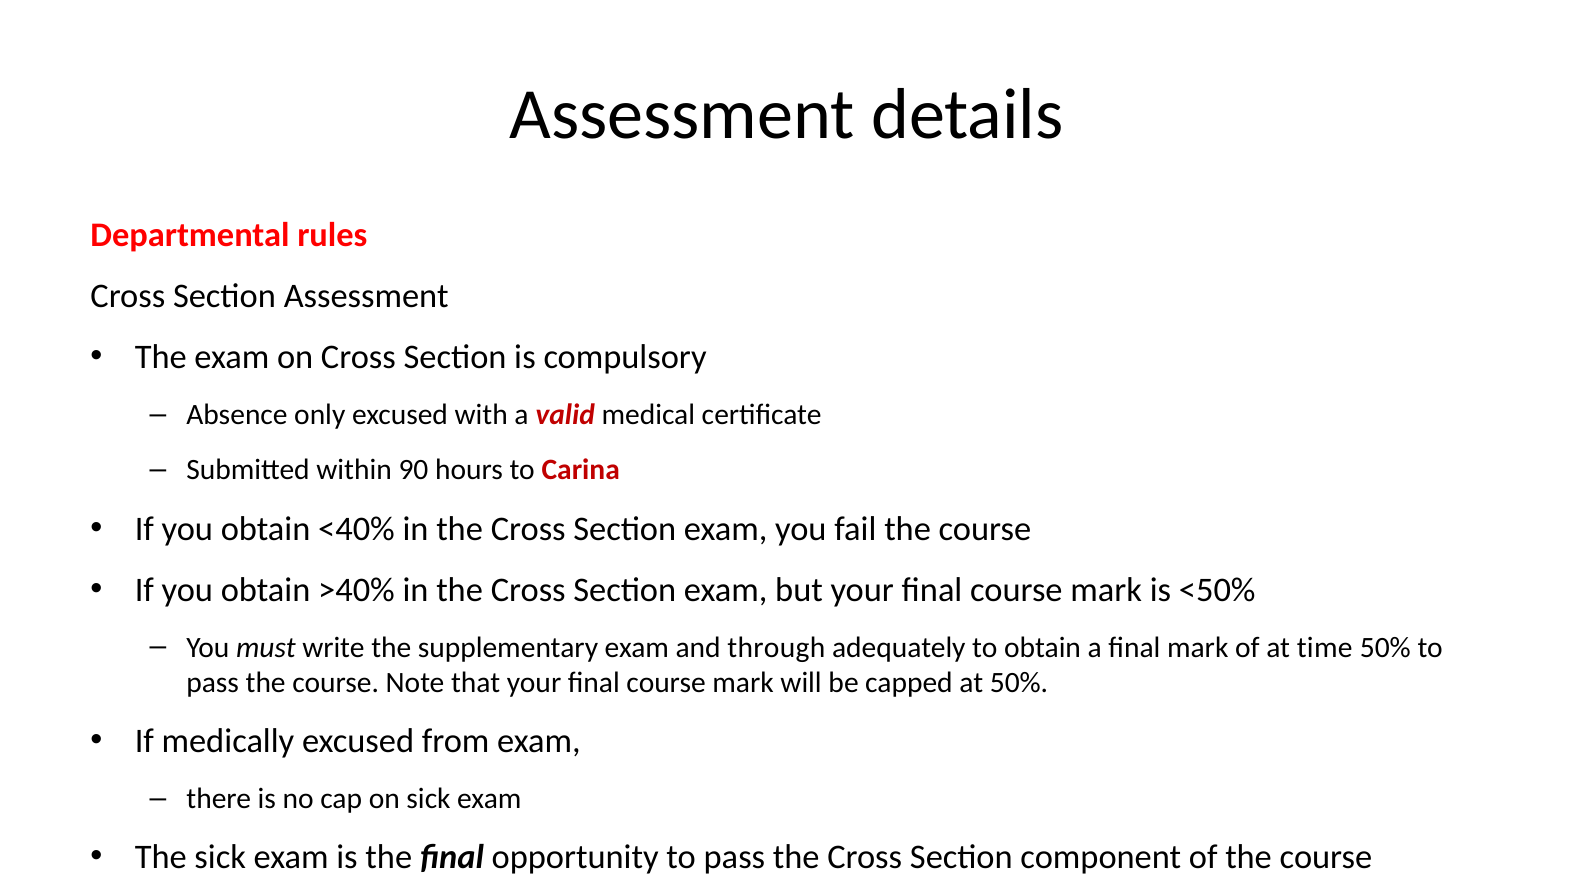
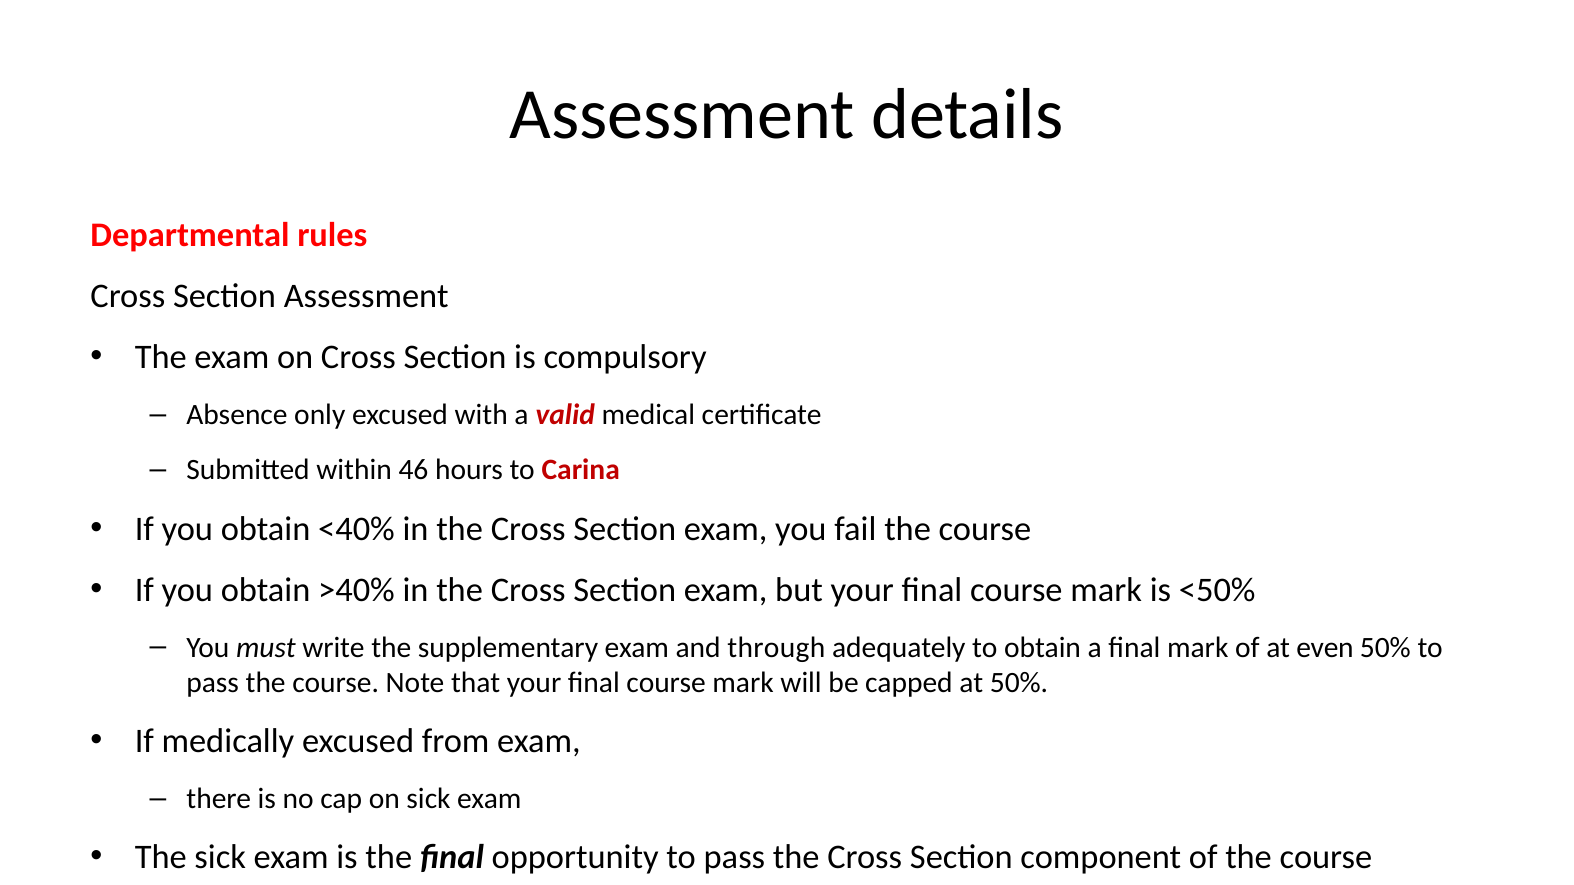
90: 90 -> 46
time: time -> even
